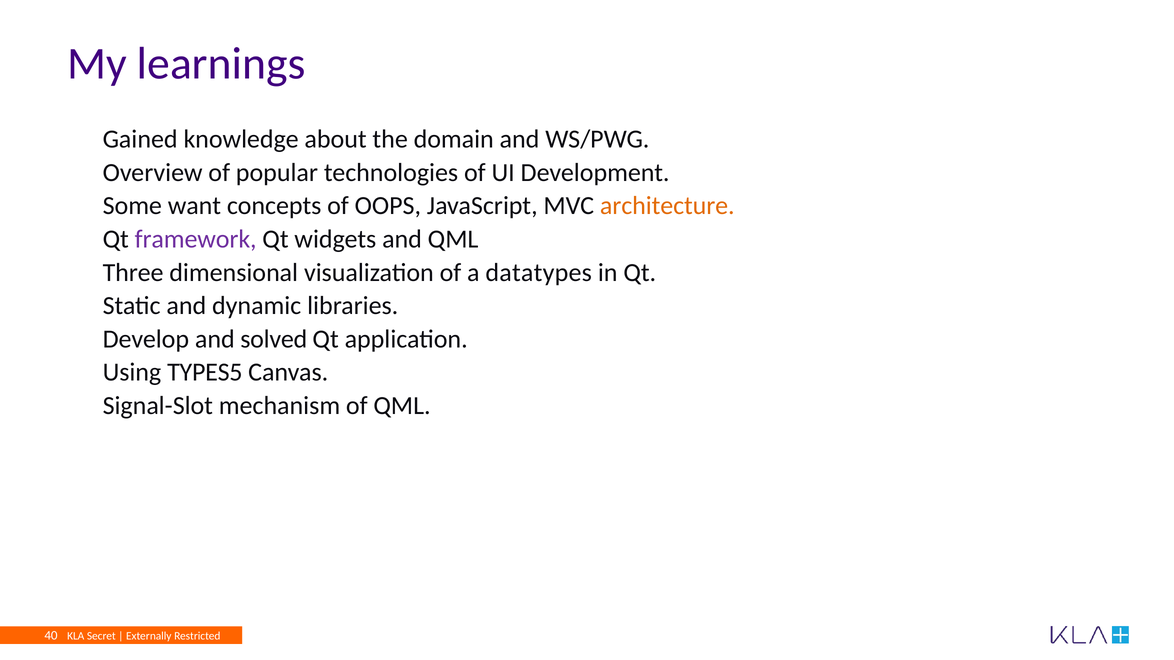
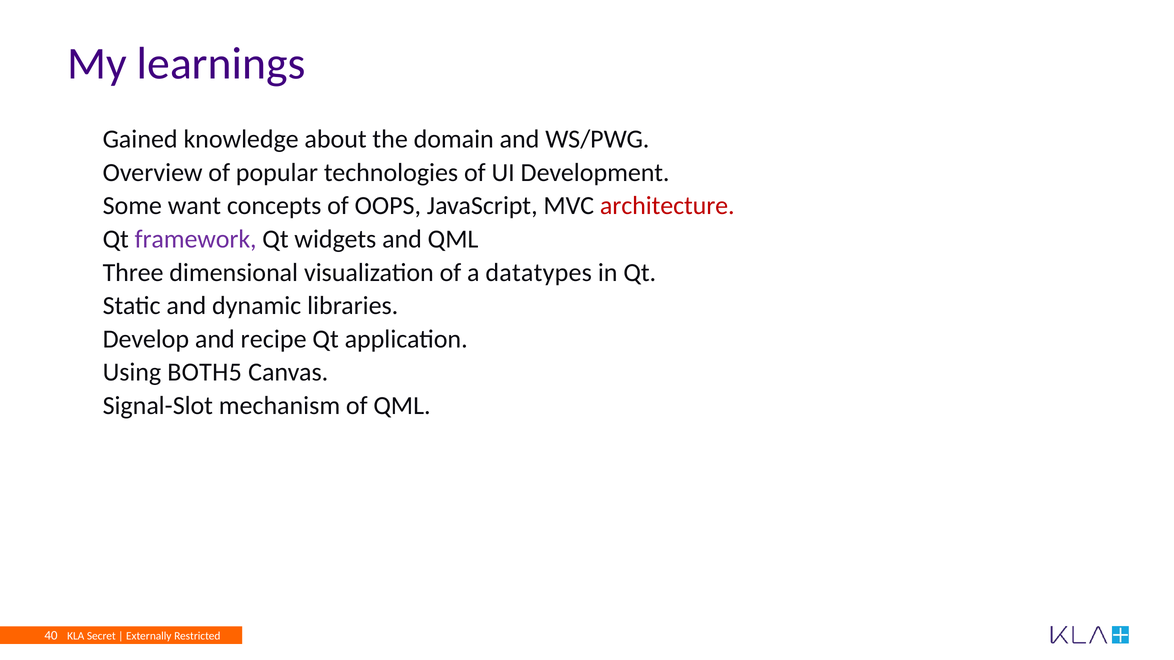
architecture colour: orange -> red
solved: solved -> recipe
TYPES5: TYPES5 -> BOTH5
